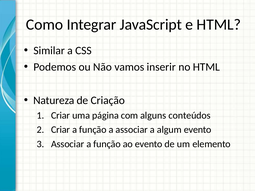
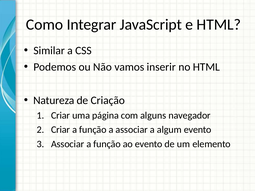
conteúdos: conteúdos -> navegador
